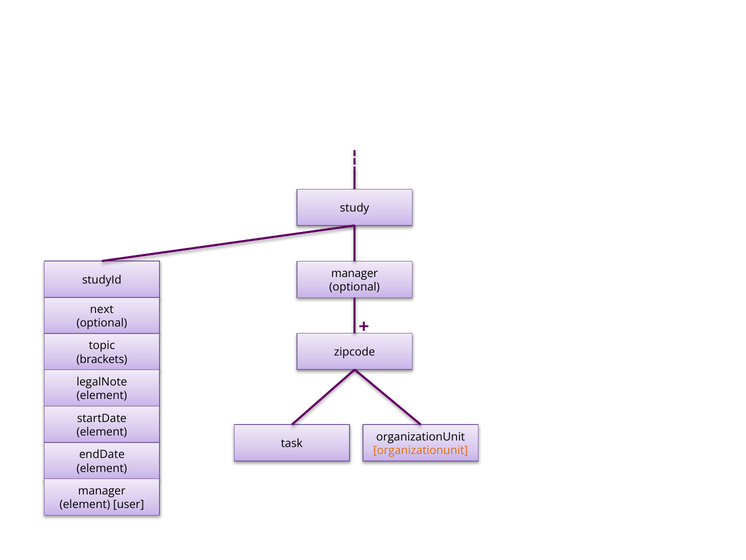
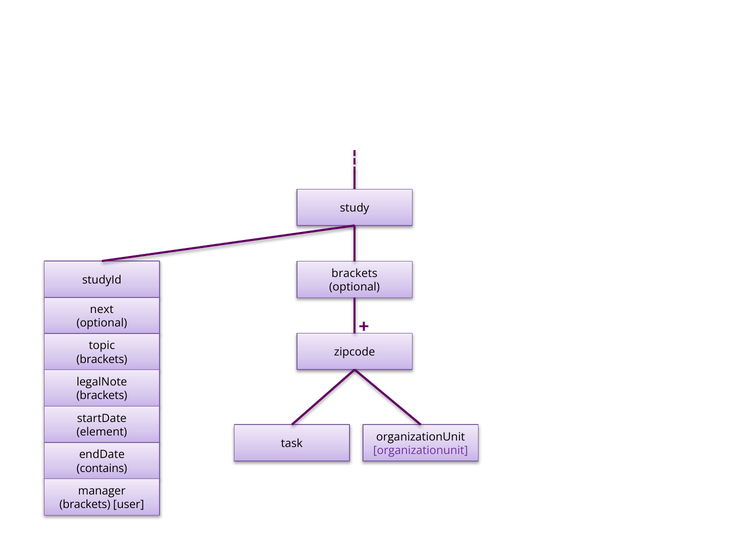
manager at (355, 273): manager -> brackets
element at (102, 395): element -> brackets
organizationunit at (421, 450) colour: orange -> purple
element at (102, 468): element -> contains
element at (85, 504): element -> brackets
